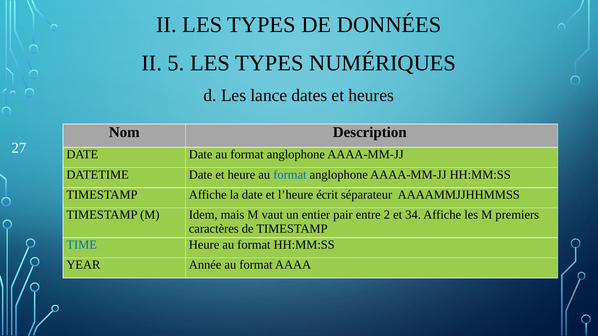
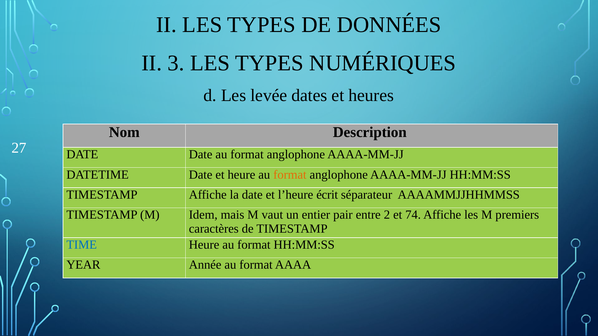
5: 5 -> 3
lance: lance -> levée
format at (290, 175) colour: blue -> orange
34: 34 -> 74
